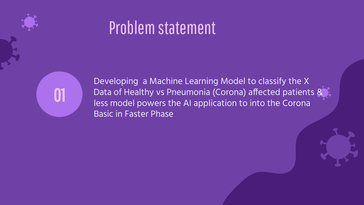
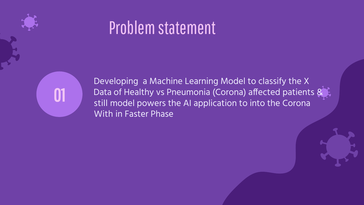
less: less -> still
Basic: Basic -> With
